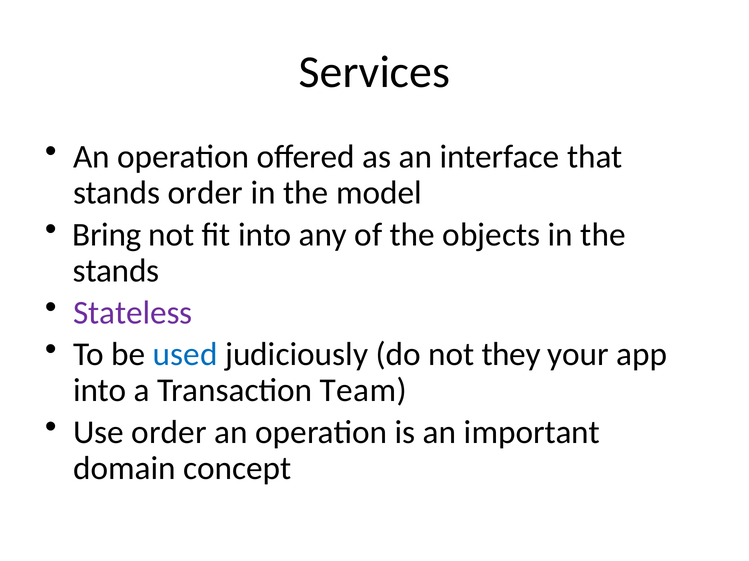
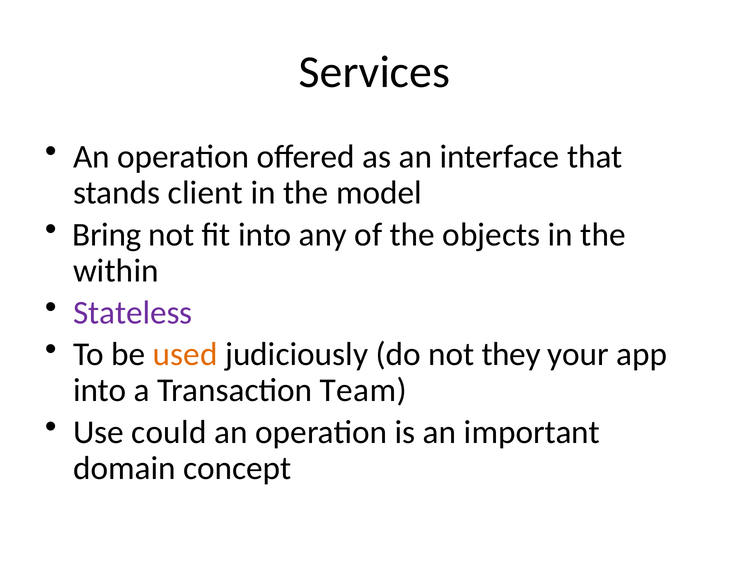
stands order: order -> client
stands at (116, 271): stands -> within
used colour: blue -> orange
Use order: order -> could
